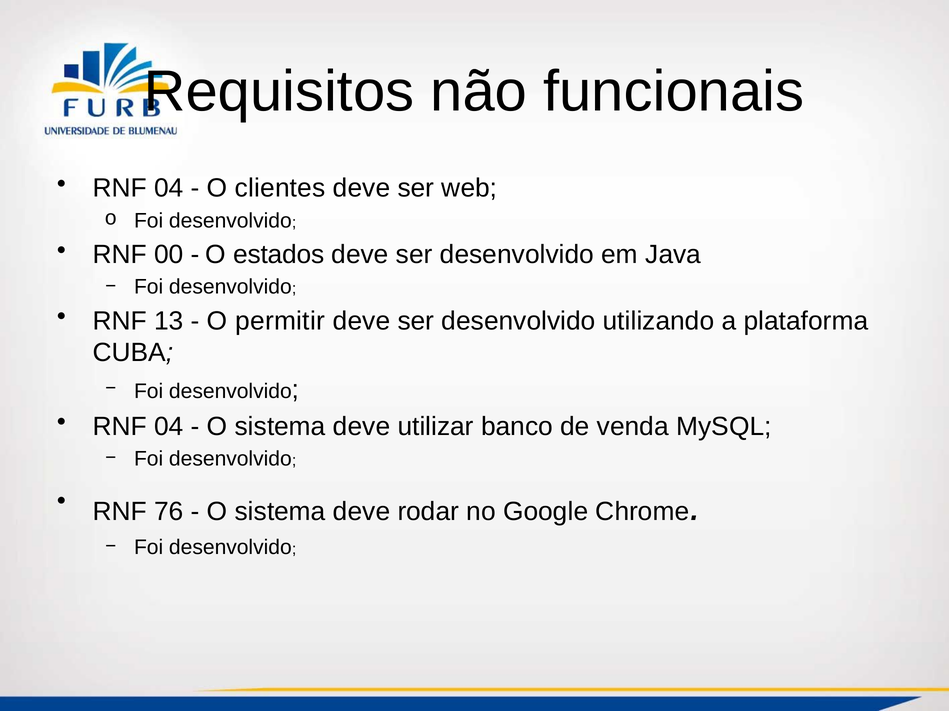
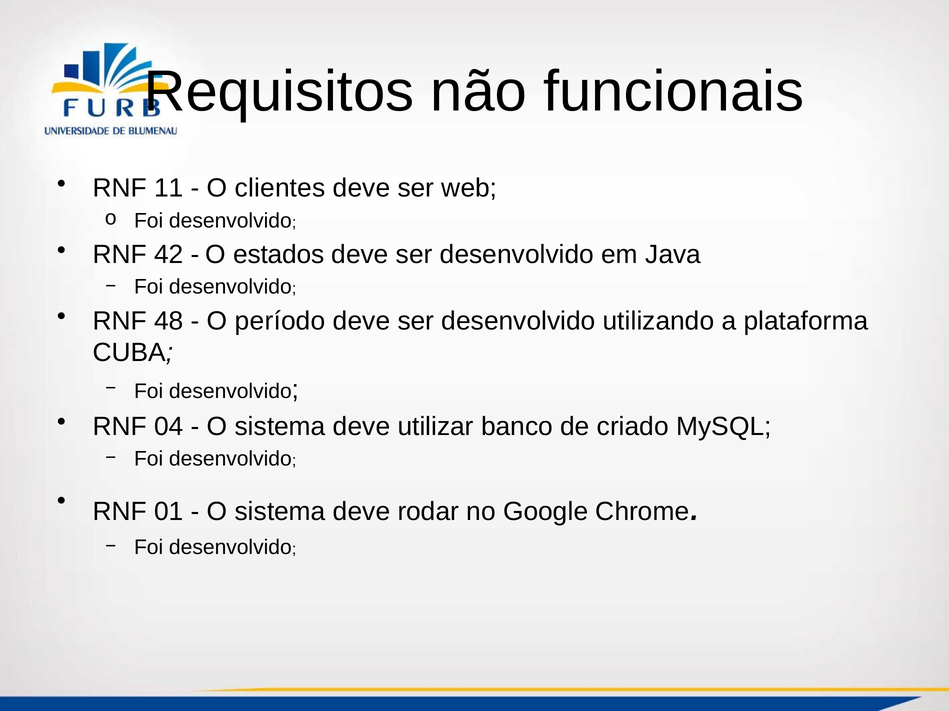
04 at (169, 188): 04 -> 11
00: 00 -> 42
13: 13 -> 48
permitir: permitir -> período
venda: venda -> criado
76: 76 -> 01
